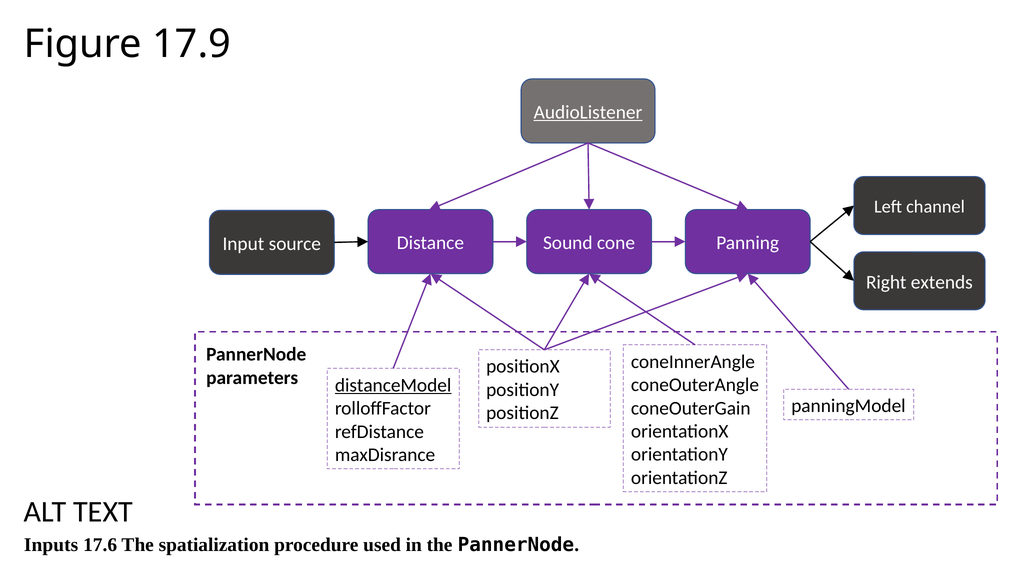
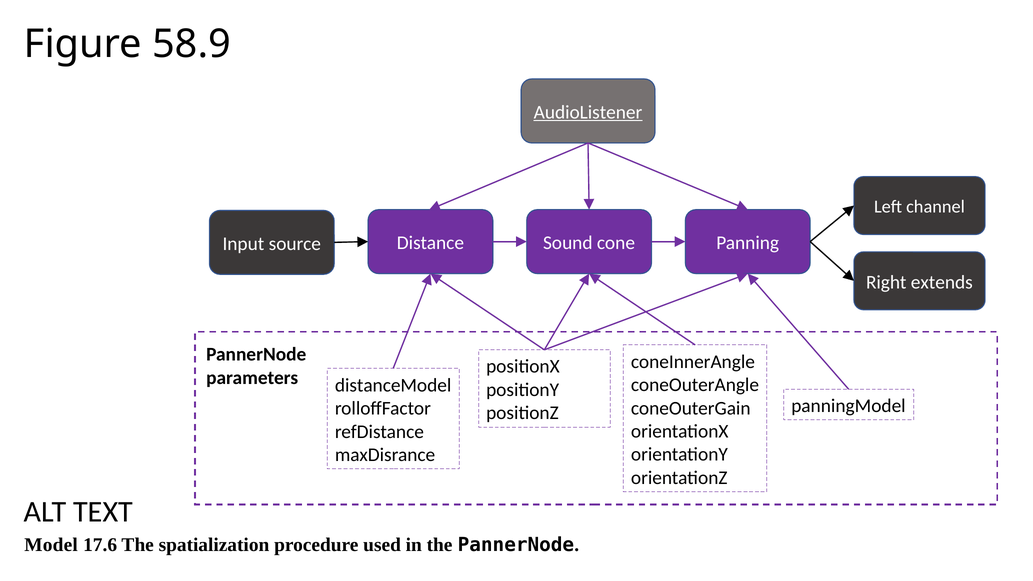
17.9: 17.9 -> 58.9
distanceModel underline: present -> none
Inputs: Inputs -> Model
